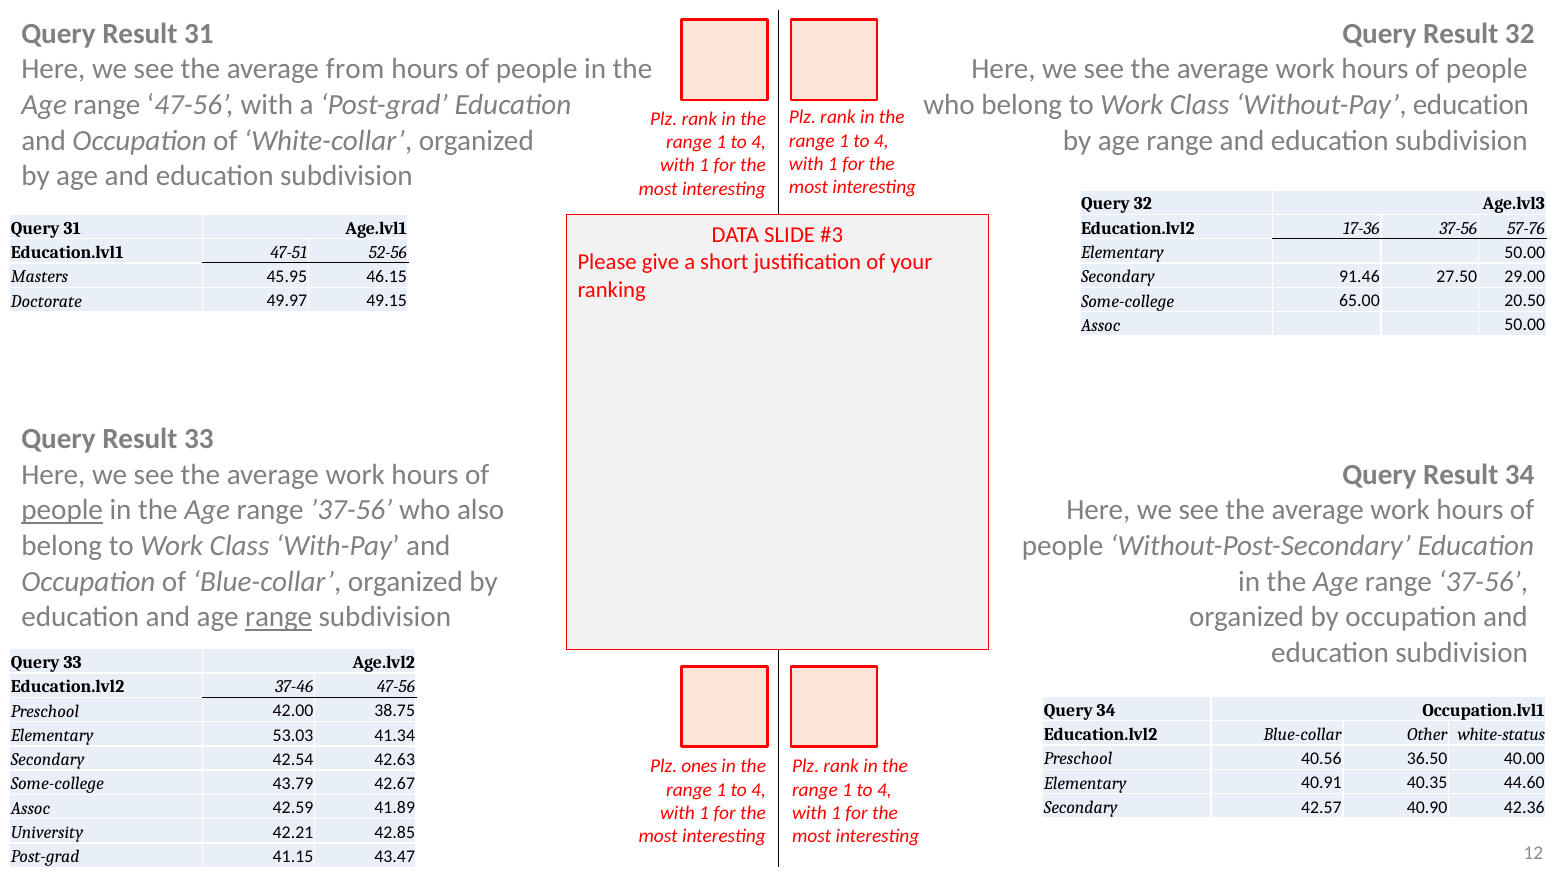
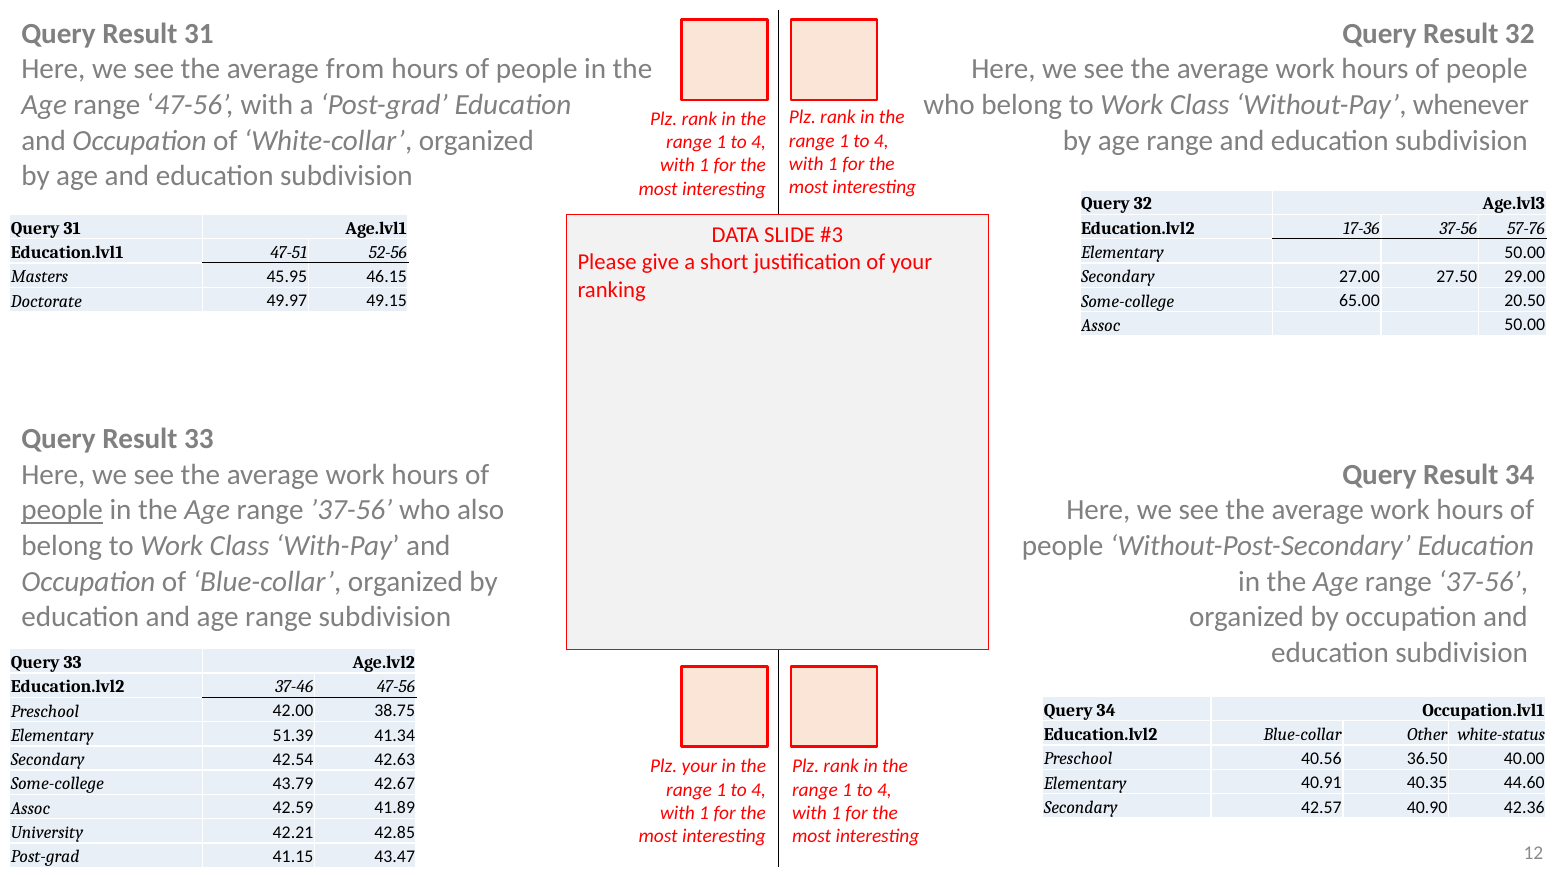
Without-Pay education: education -> whenever
91.46: 91.46 -> 27.00
range at (279, 617) underline: present -> none
53.03: 53.03 -> 51.39
Plz ones: ones -> your
